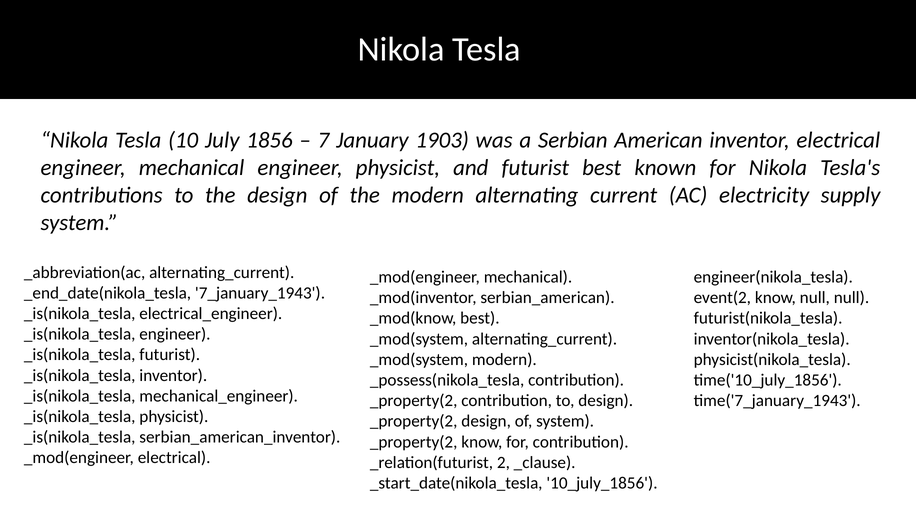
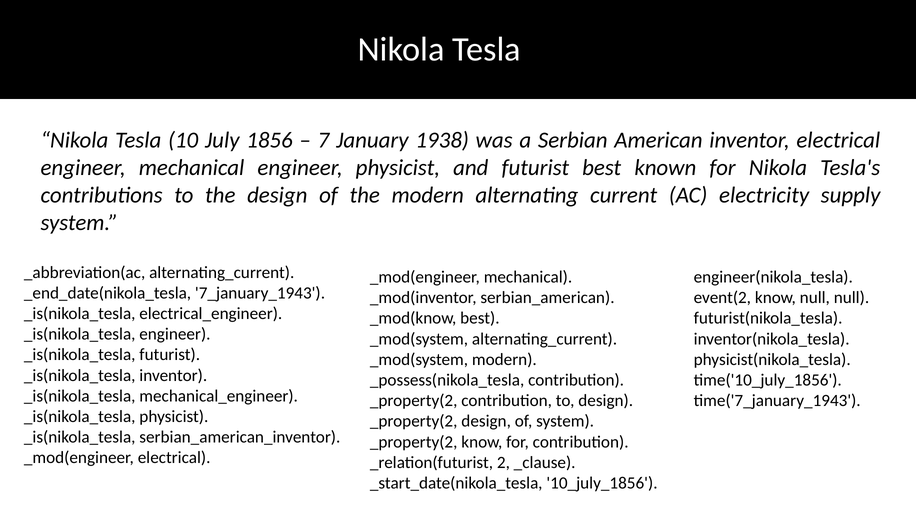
1903: 1903 -> 1938
